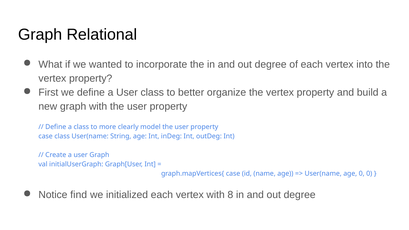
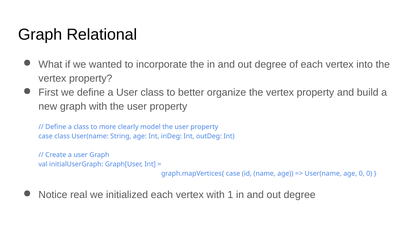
find: find -> real
8: 8 -> 1
